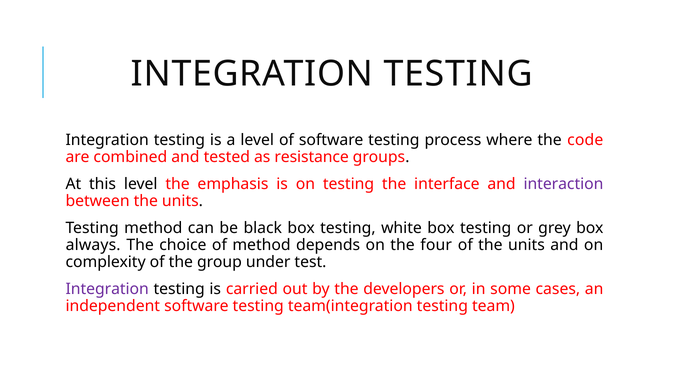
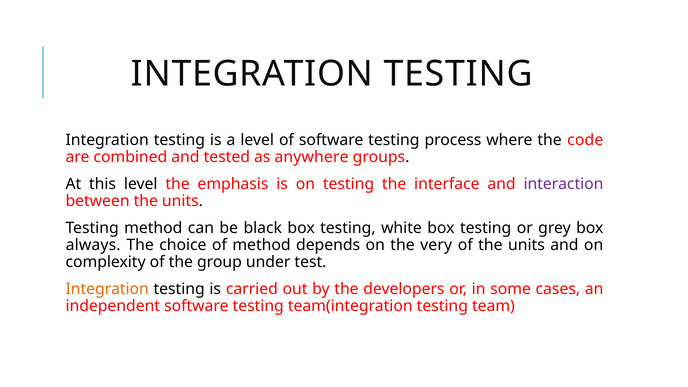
resistance: resistance -> anywhere
four: four -> very
Integration at (107, 289) colour: purple -> orange
